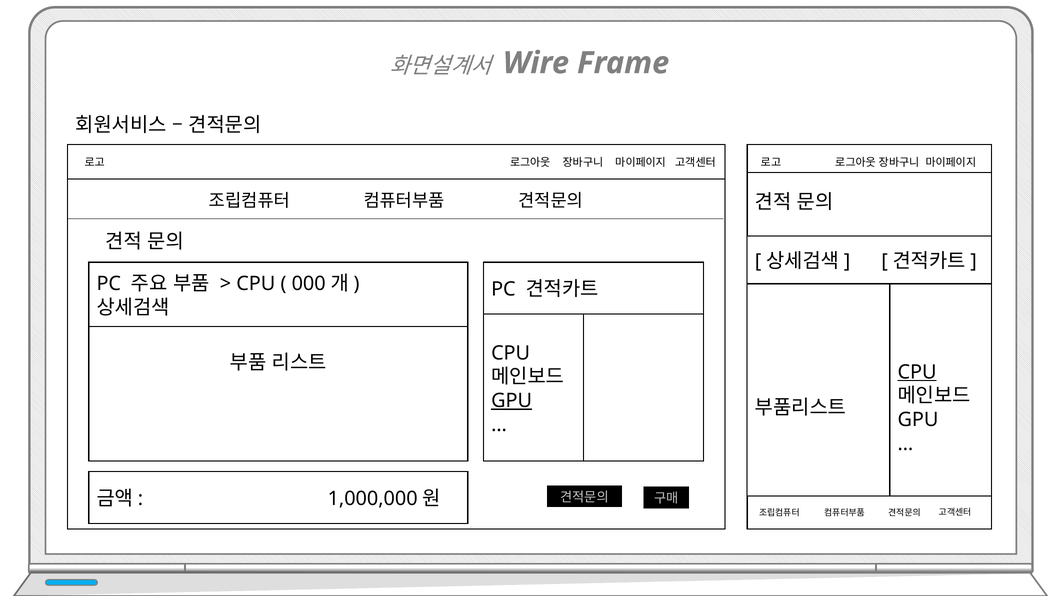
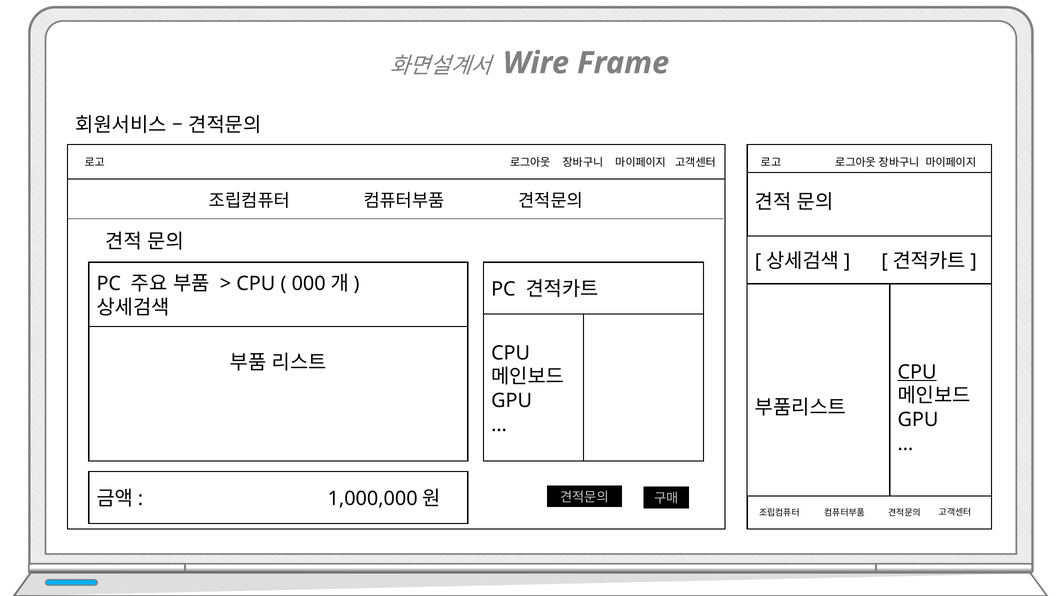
GPU at (512, 400) underline: present -> none
